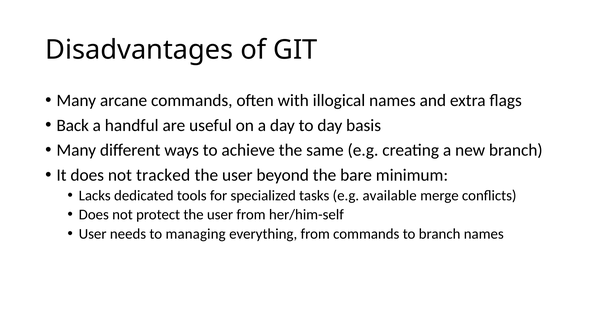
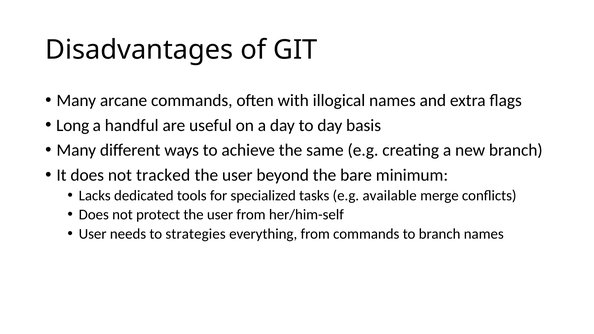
Back: Back -> Long
managing: managing -> strategies
